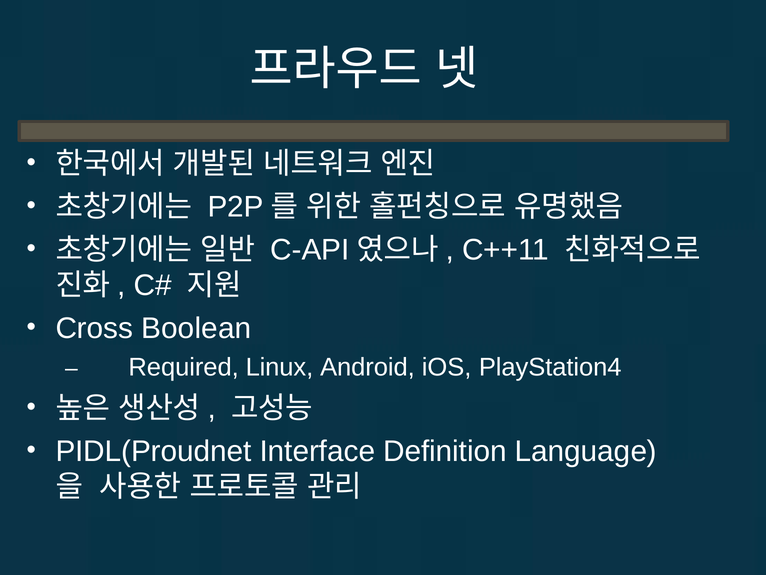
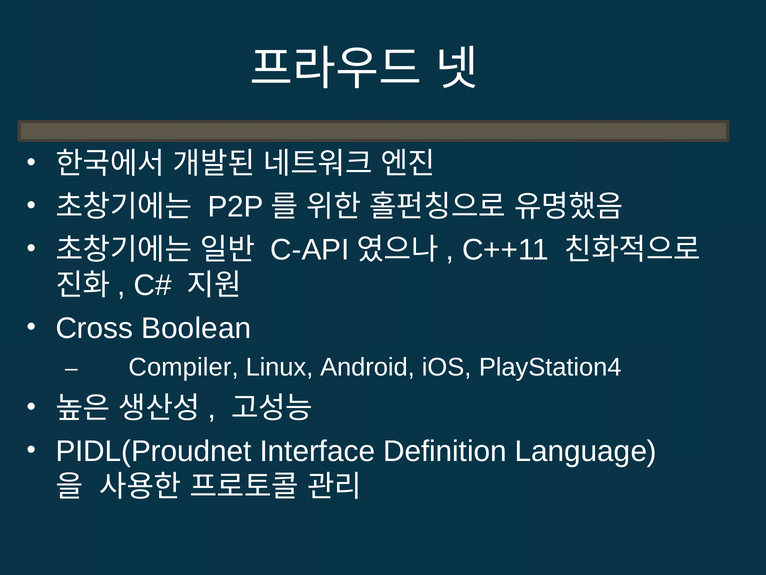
Required: Required -> Compiler
